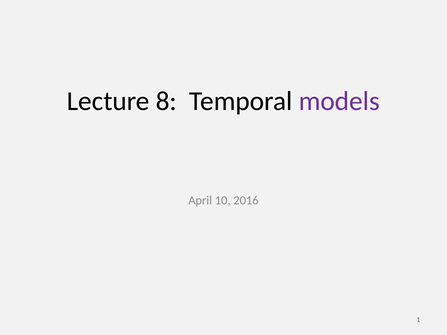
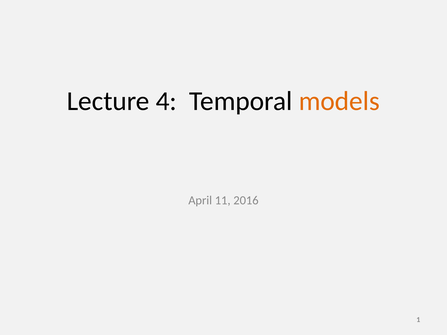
8: 8 -> 4
models colour: purple -> orange
10: 10 -> 11
